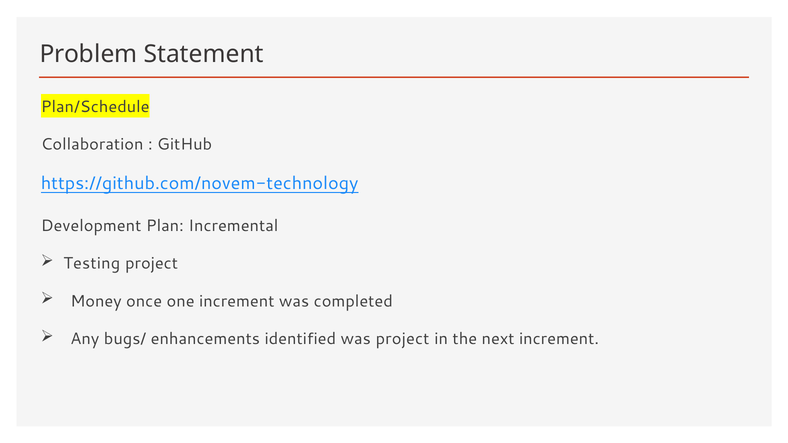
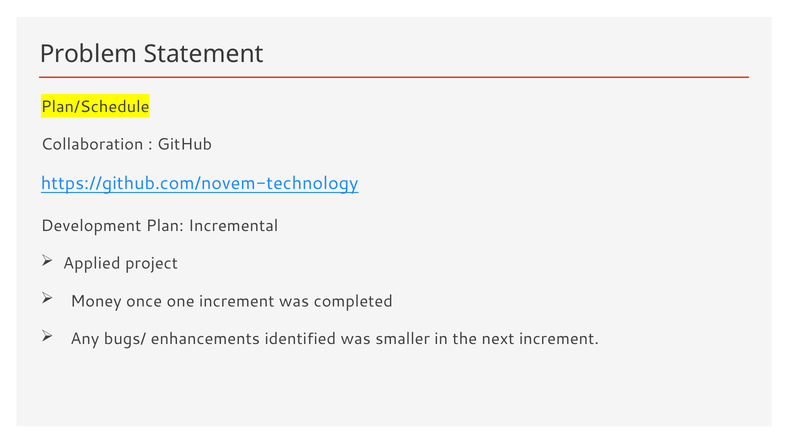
Testing: Testing -> Applied
was project: project -> smaller
